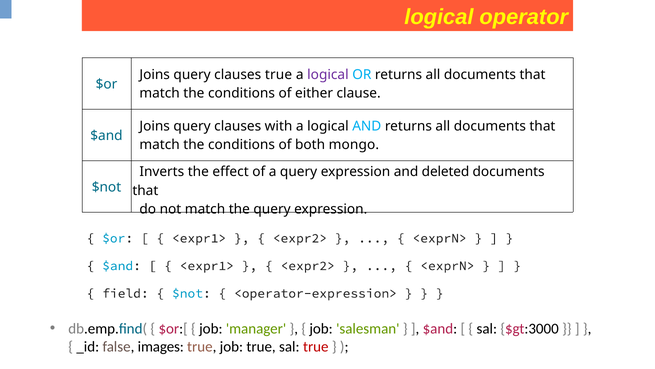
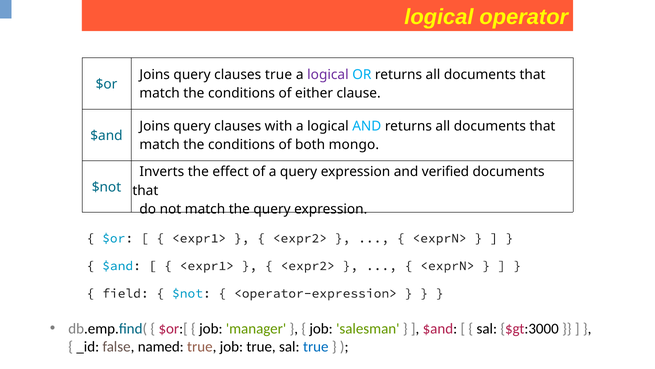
deleted: deleted -> verified
images: images -> named
true at (316, 346) colour: red -> blue
